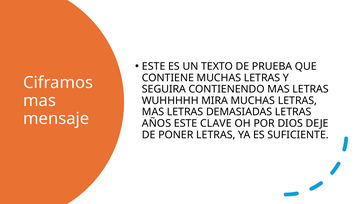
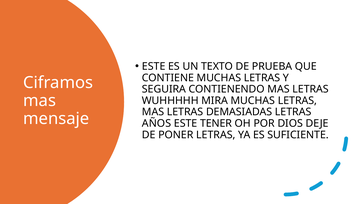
CLAVE: CLAVE -> TENER
